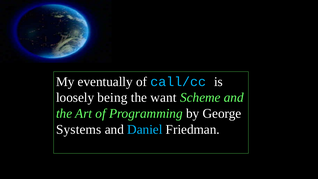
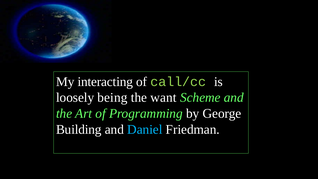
eventually: eventually -> interacting
call/cc colour: light blue -> light green
Systems: Systems -> Building
